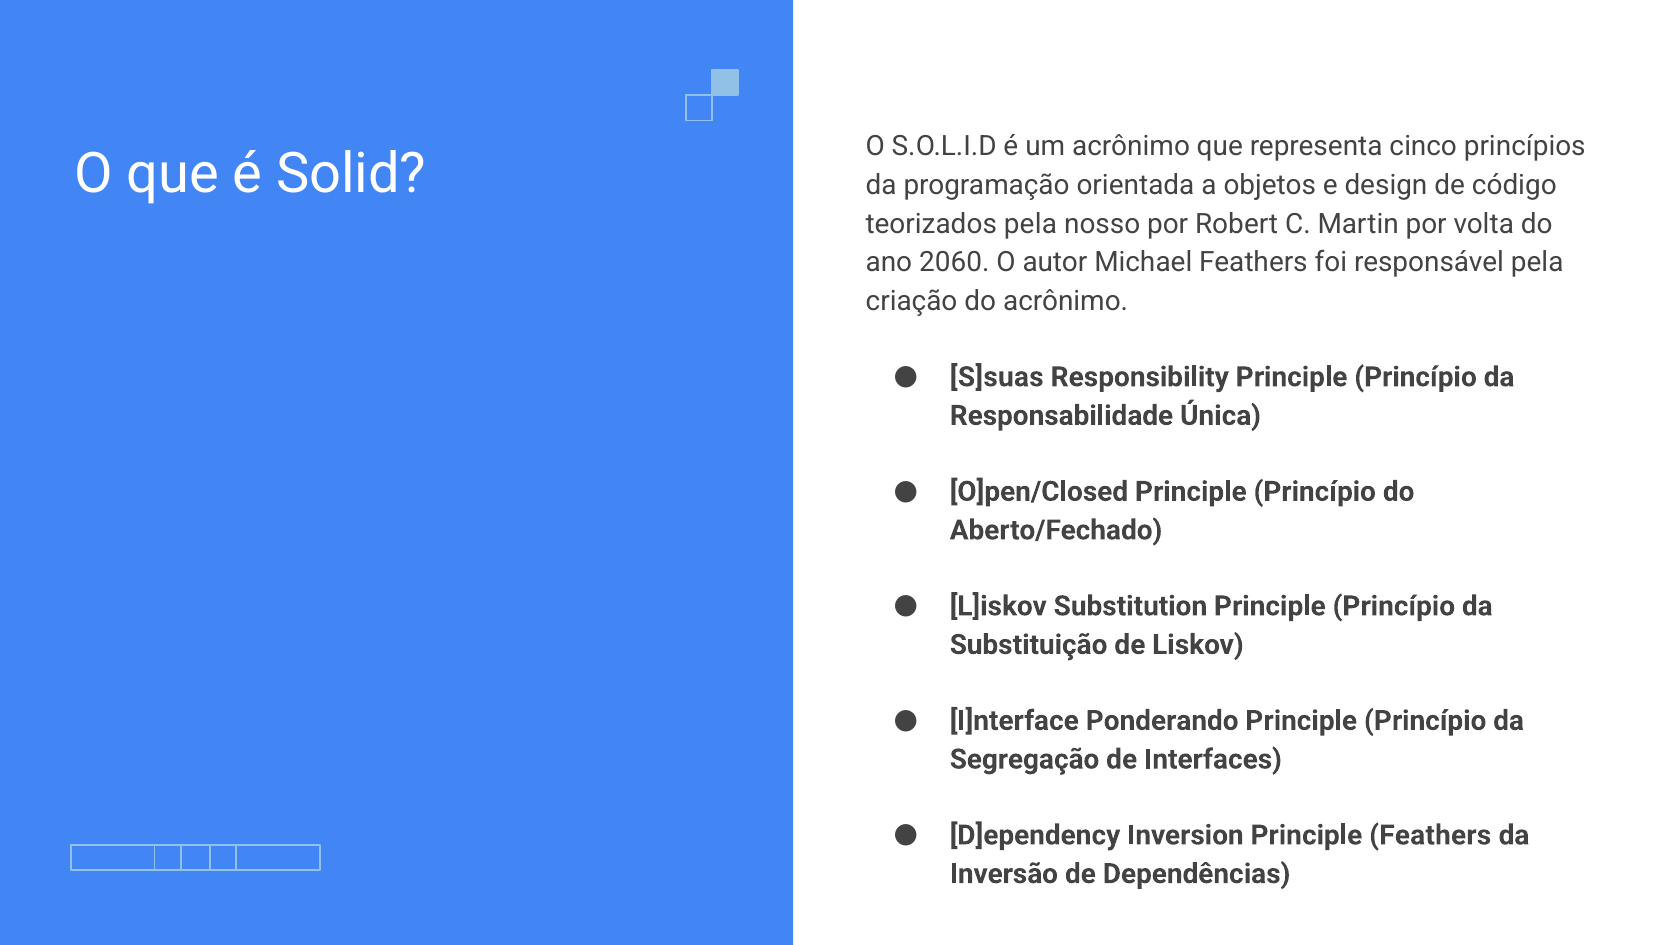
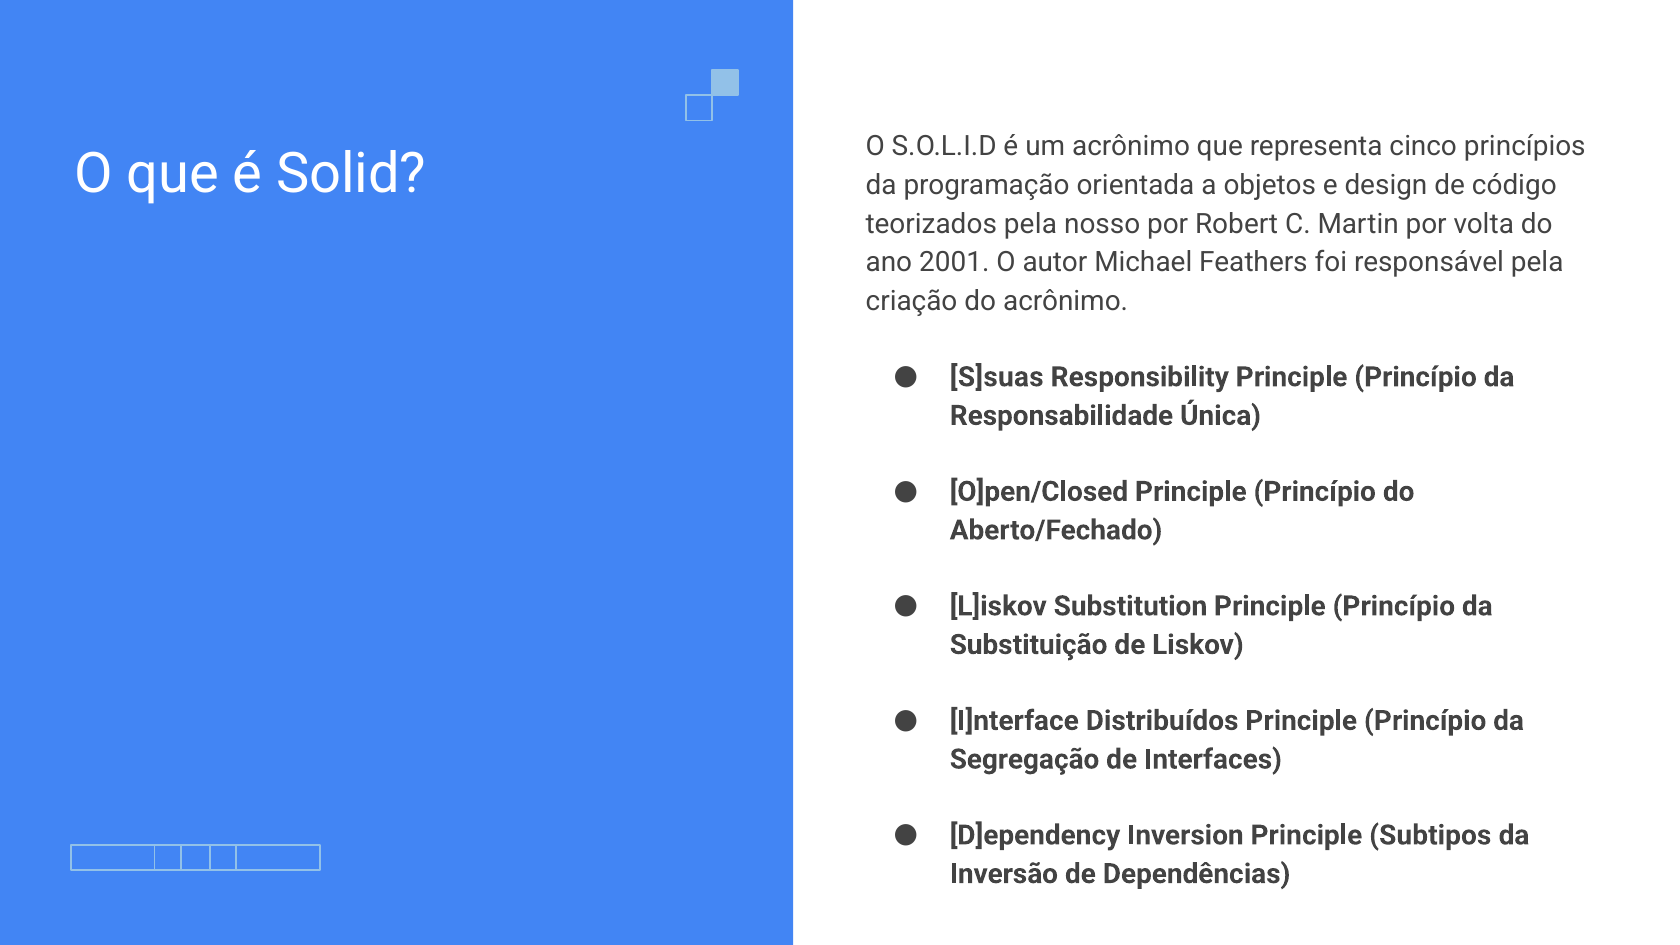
2060: 2060 -> 2001
Ponderando: Ponderando -> Distribuídos
Principle Feathers: Feathers -> Subtipos
